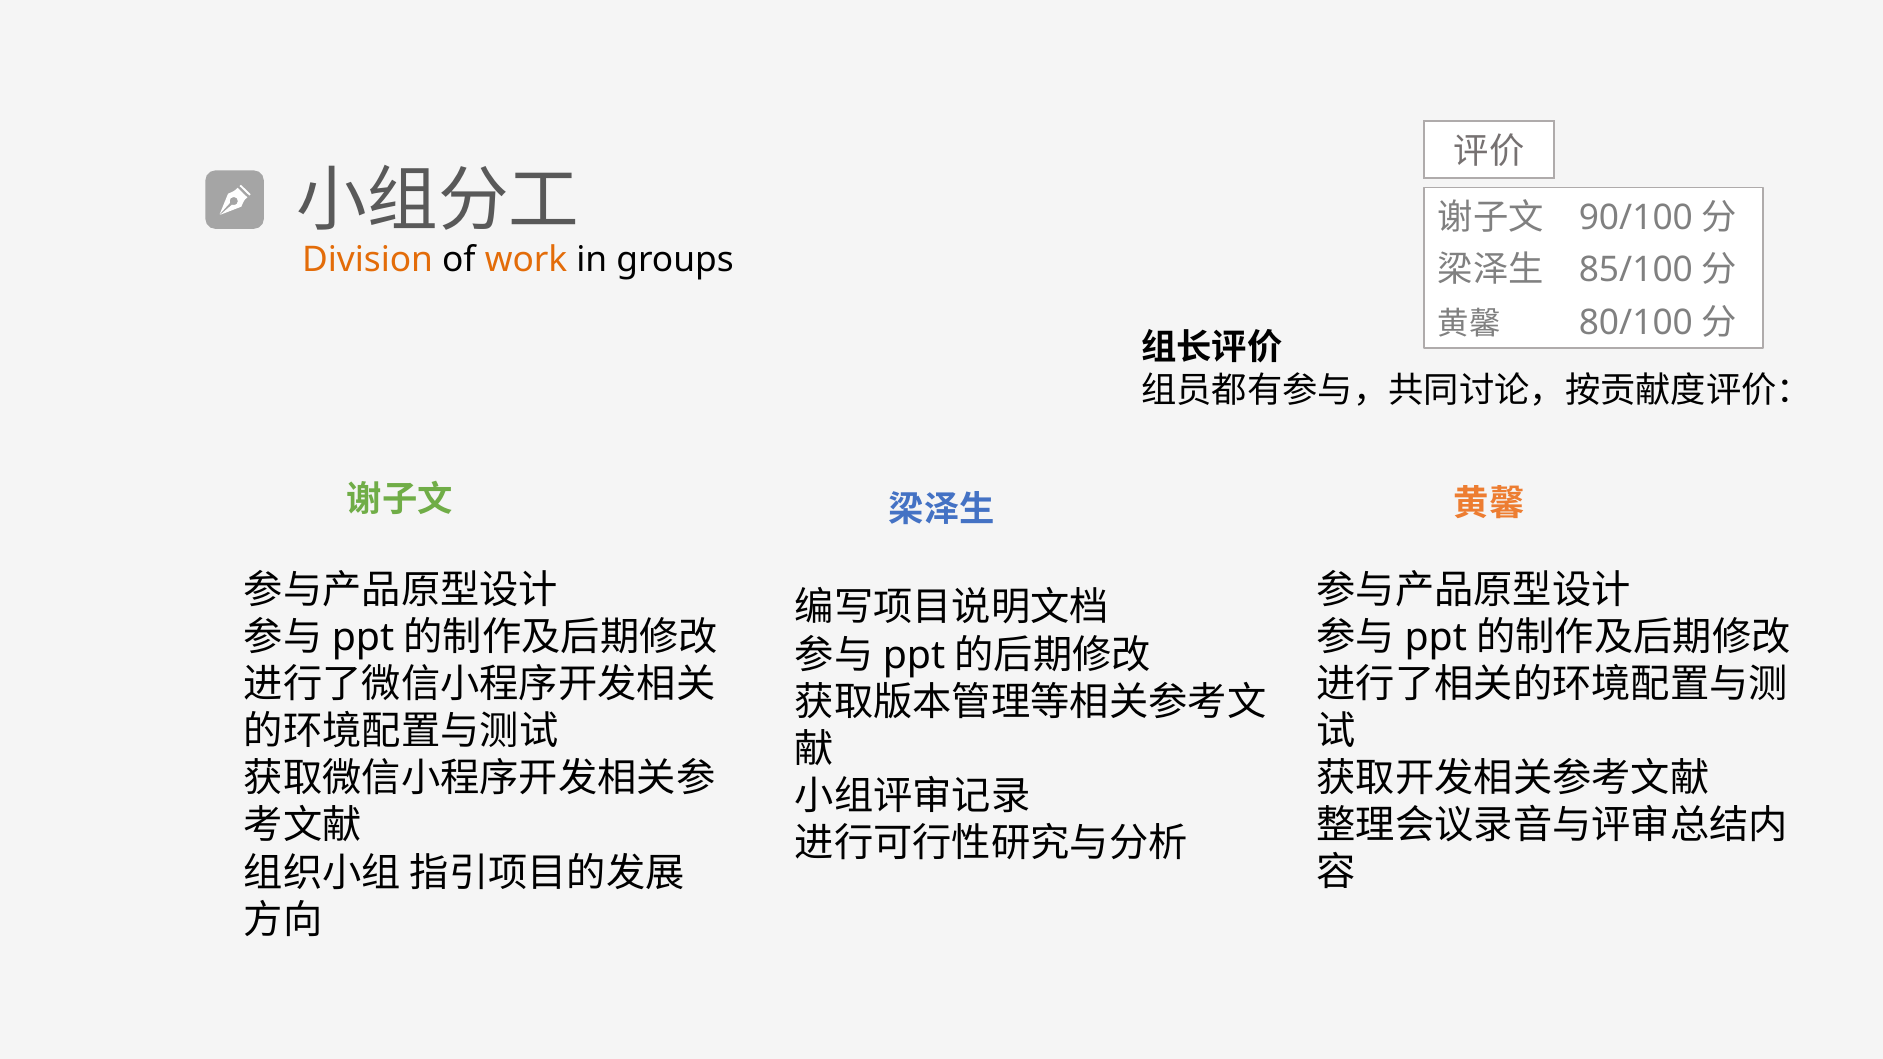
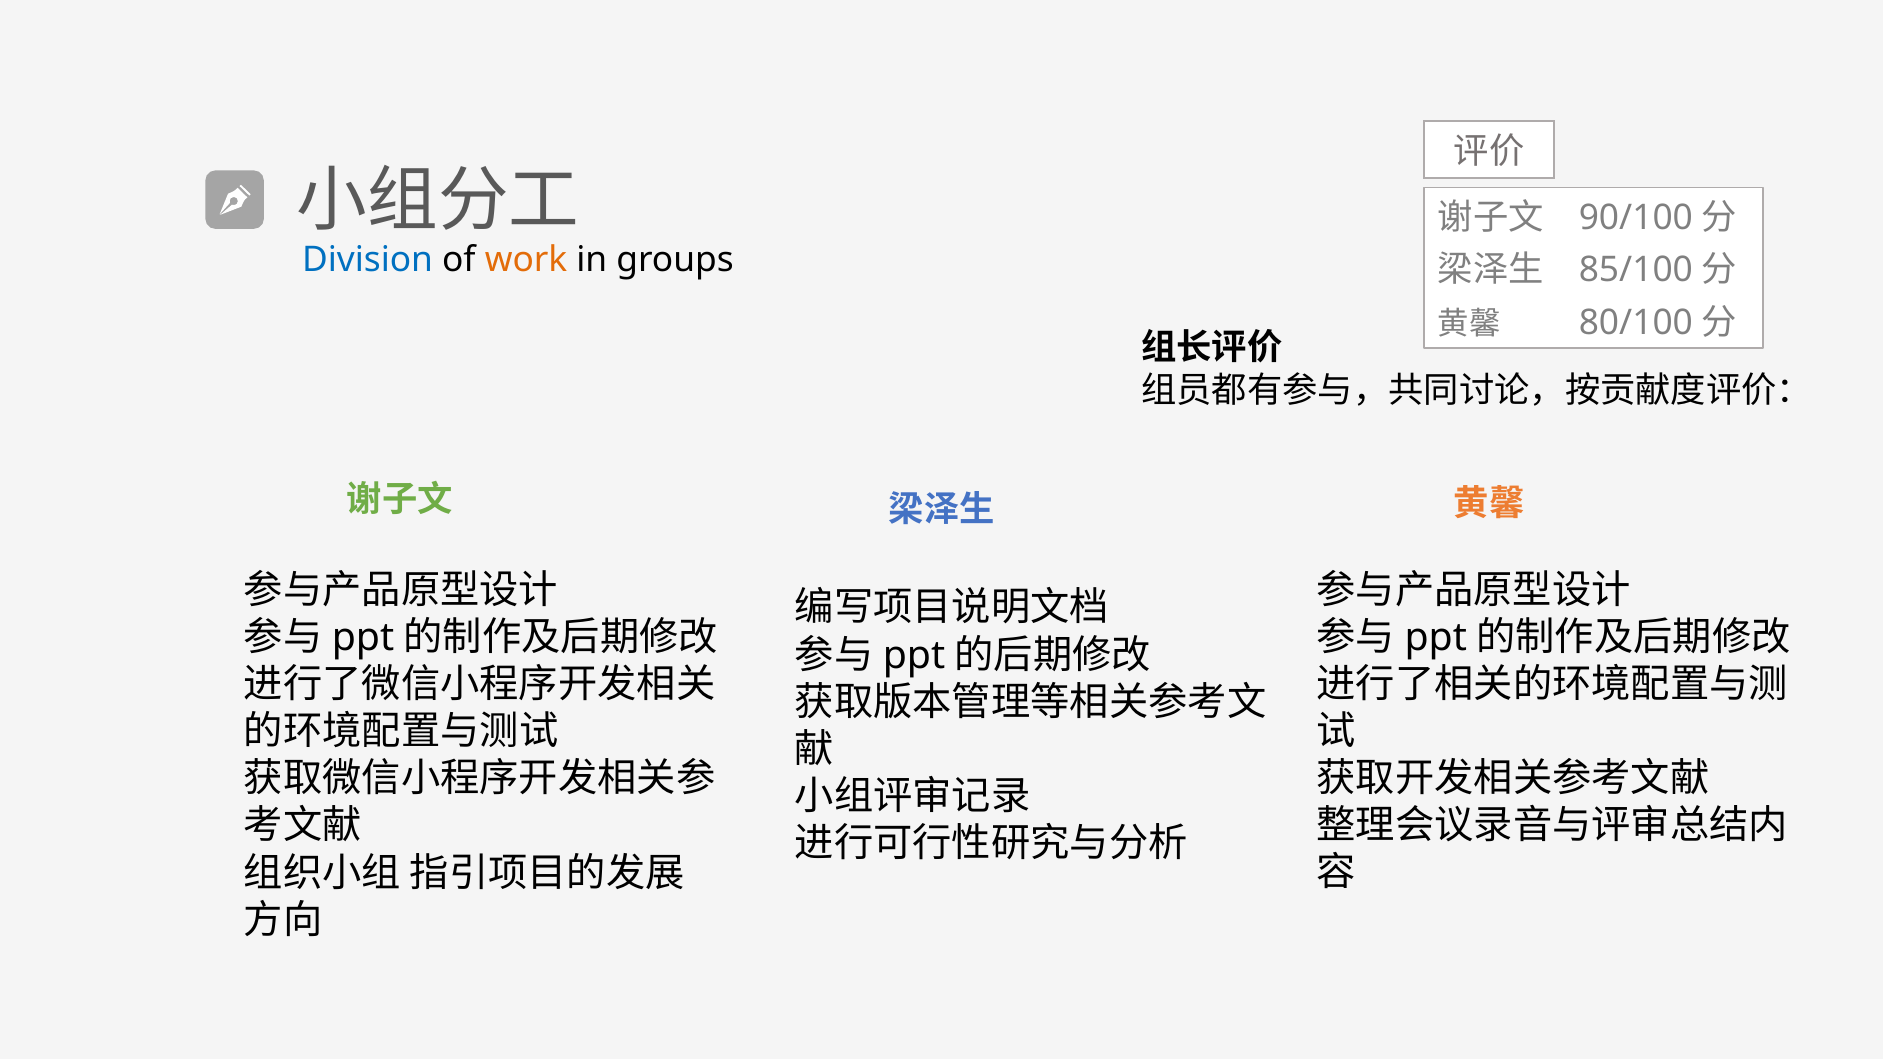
Division colour: orange -> blue
